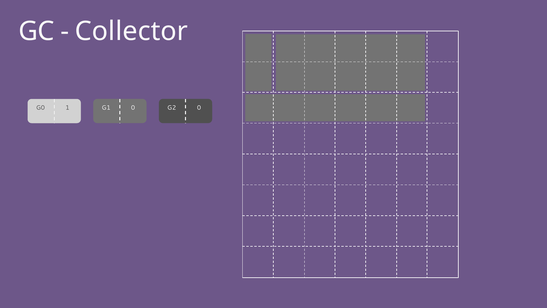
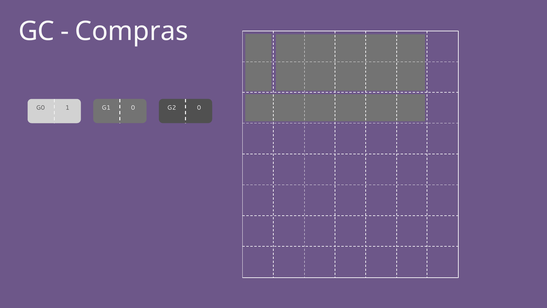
Collector: Collector -> Compras
